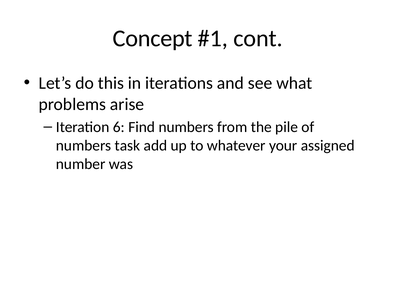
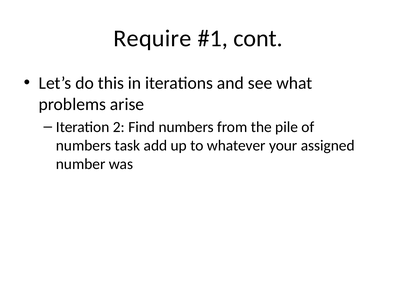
Concept: Concept -> Require
6: 6 -> 2
